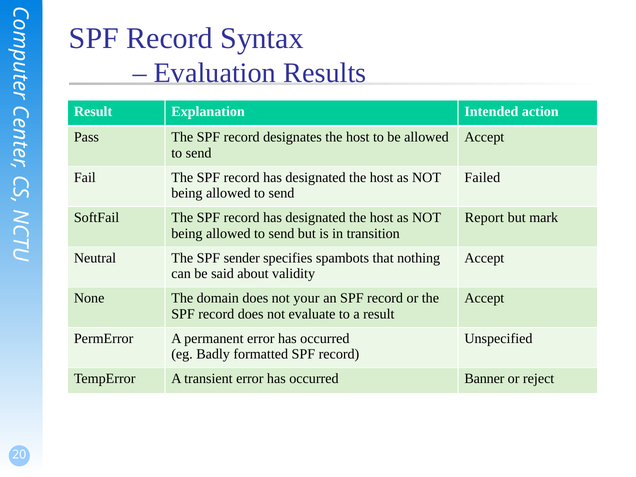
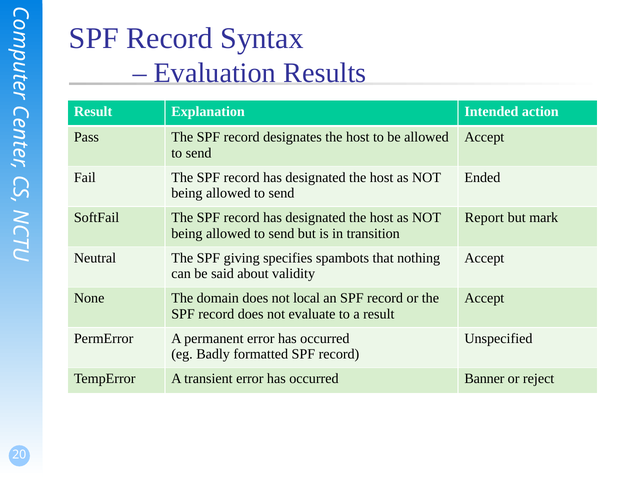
Failed: Failed -> Ended
sender: sender -> giving
your: your -> local
